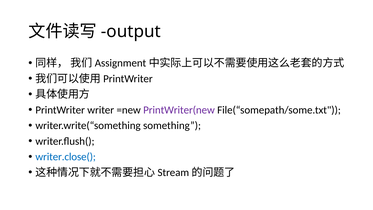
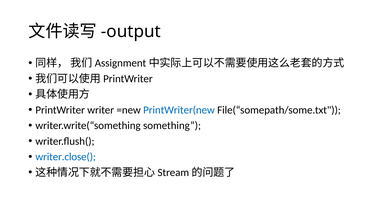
PrintWriter(new colour: purple -> blue
